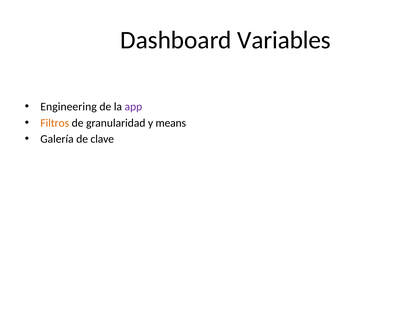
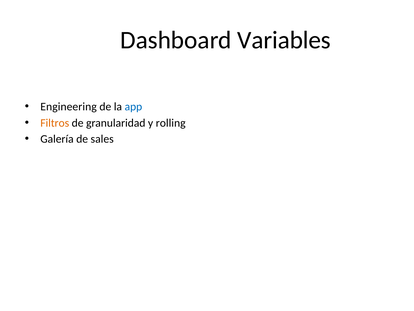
app colour: purple -> blue
means: means -> rolling
clave: clave -> sales
